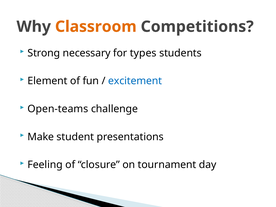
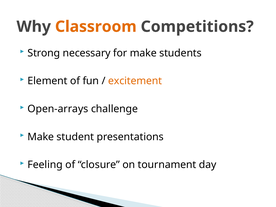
for types: types -> make
excitement colour: blue -> orange
Open-teams: Open-teams -> Open-arrays
